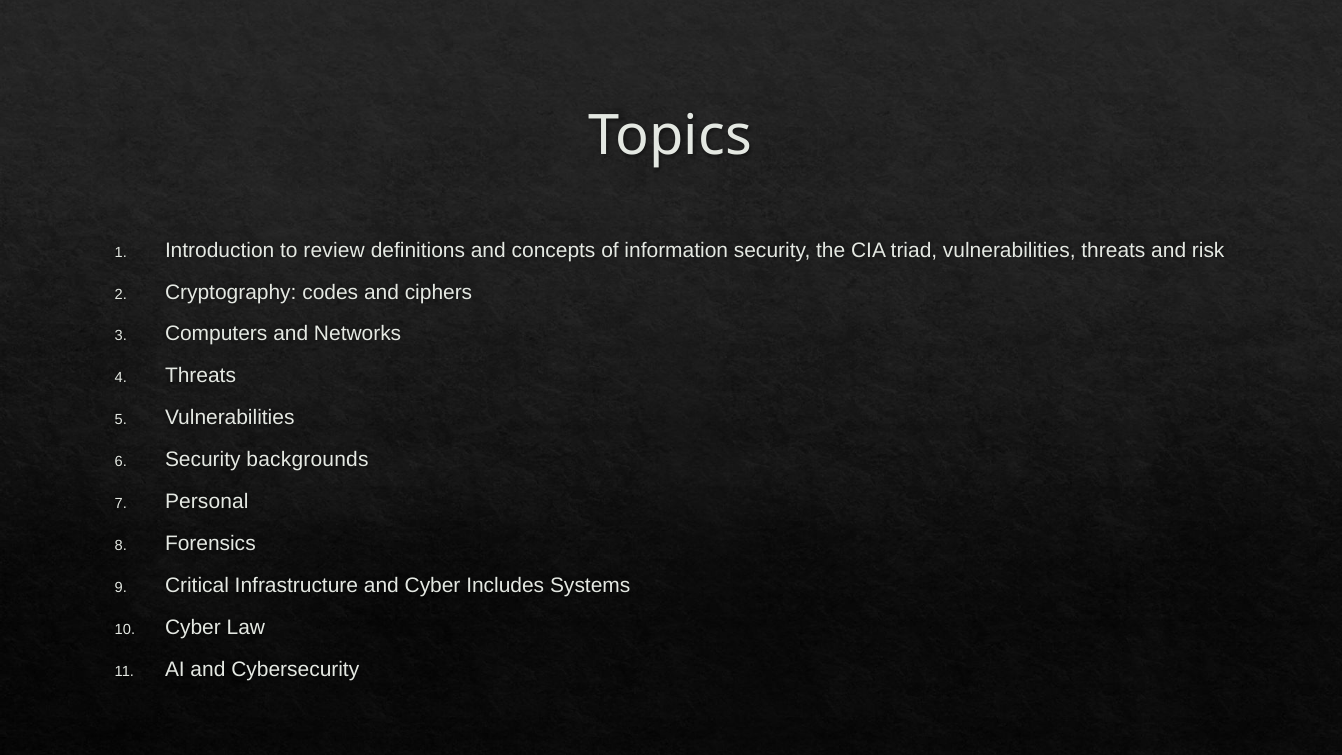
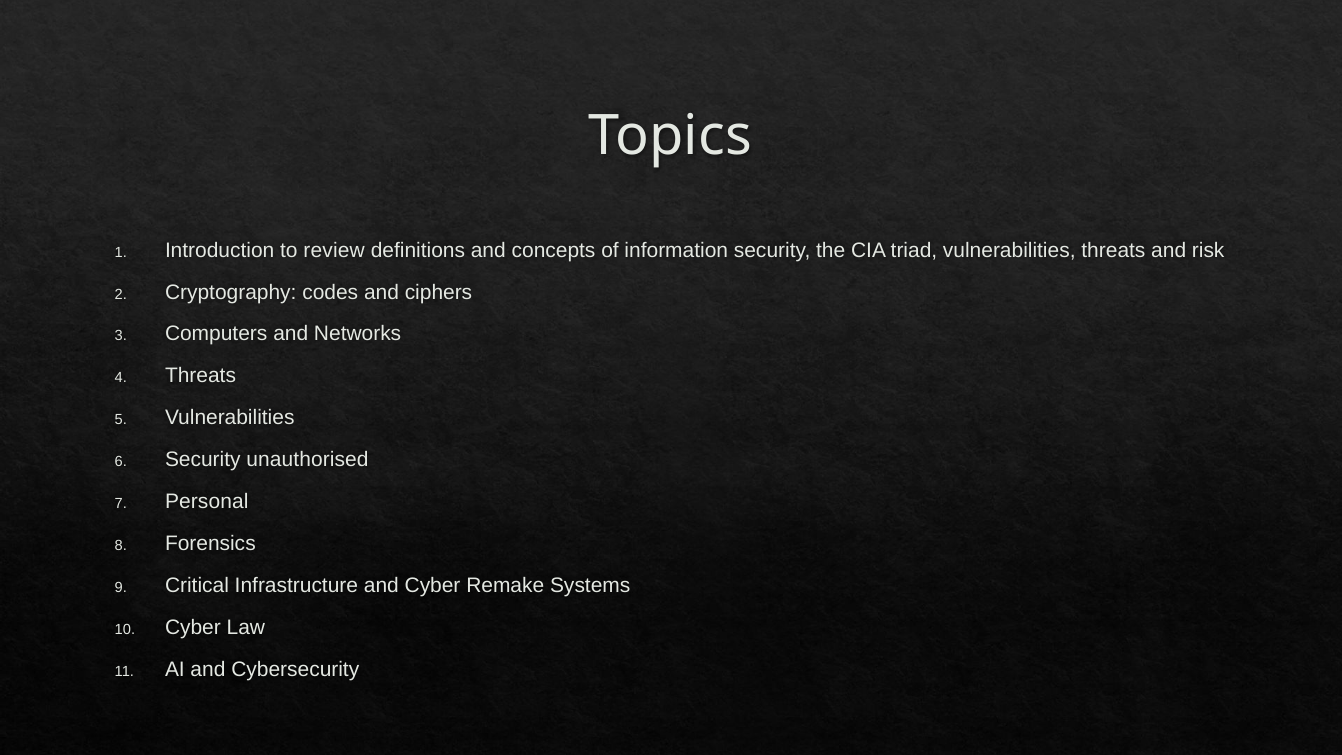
backgrounds: backgrounds -> unauthorised
Includes: Includes -> Remake
